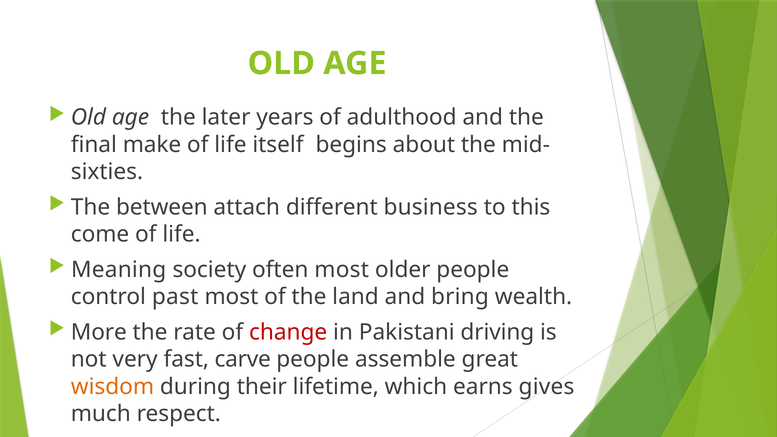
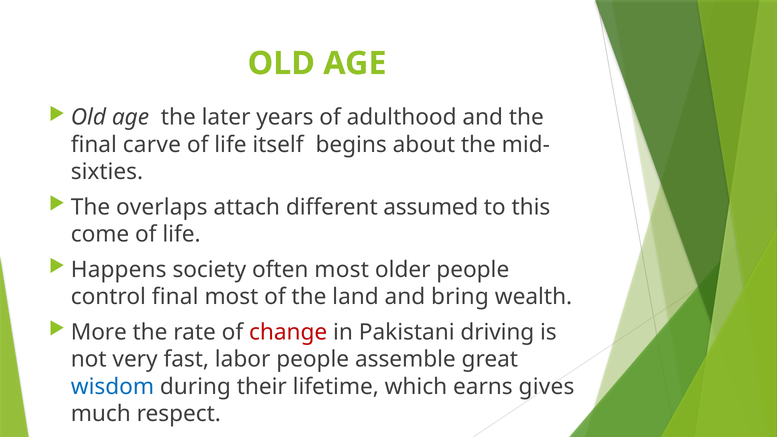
make: make -> carve
between: between -> overlaps
business: business -> assumed
Meaning: Meaning -> Happens
control past: past -> final
carve: carve -> labor
wisdom colour: orange -> blue
